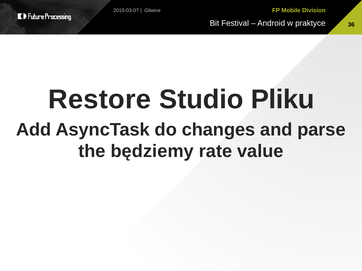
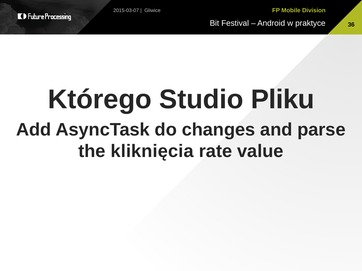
Restore: Restore -> Którego
będziemy: będziemy -> kliknięcia
